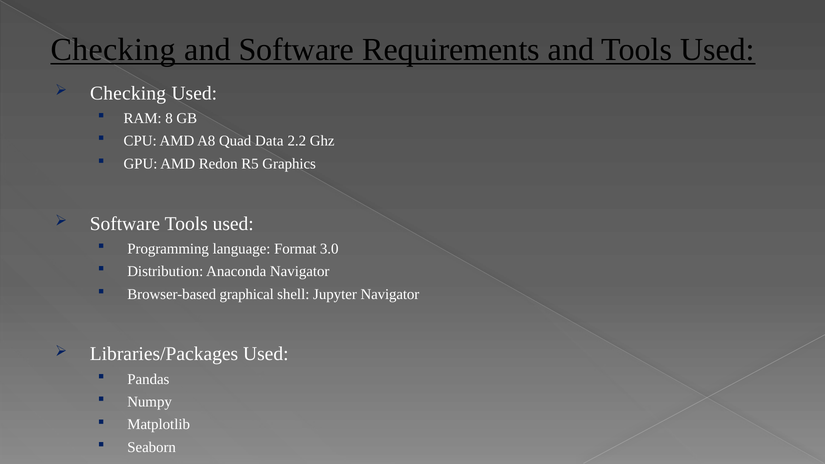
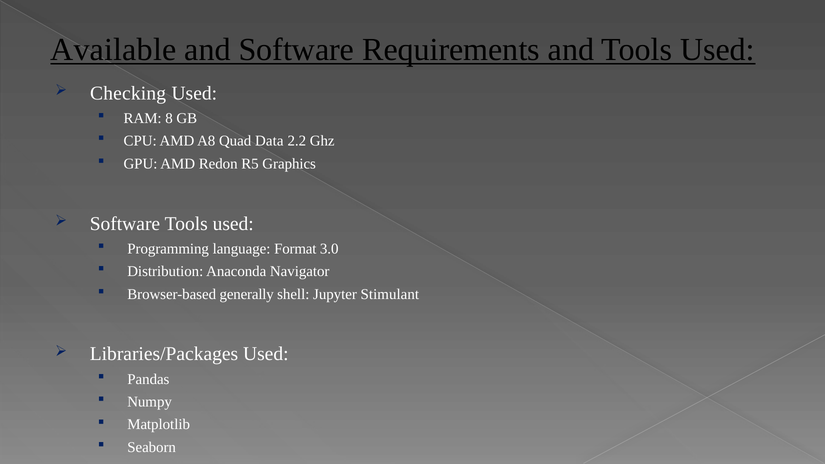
Checking at (113, 50): Checking -> Available
graphical: graphical -> generally
Jupyter Navigator: Navigator -> Stimulant
